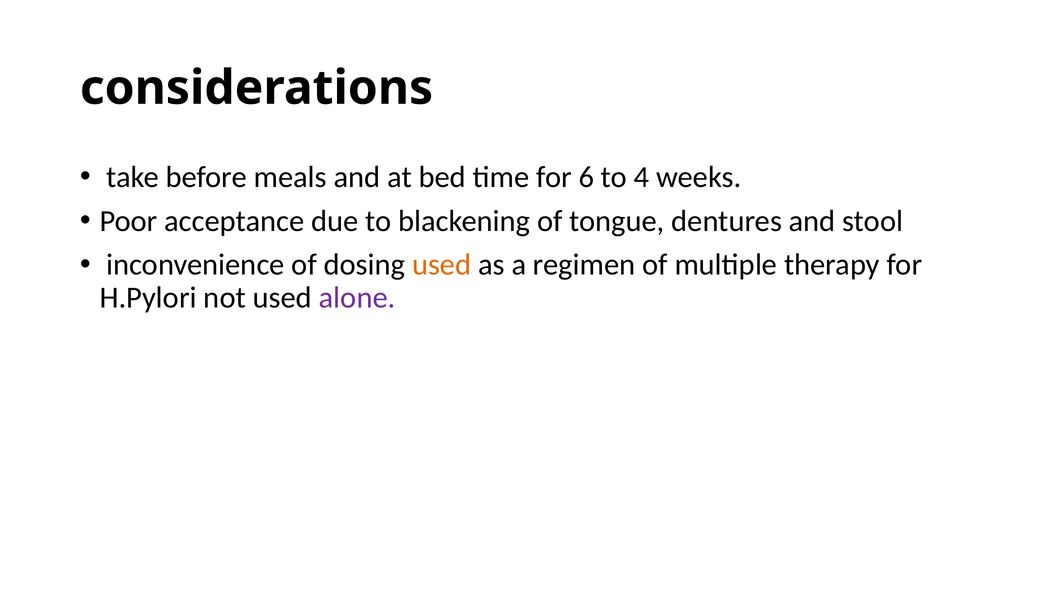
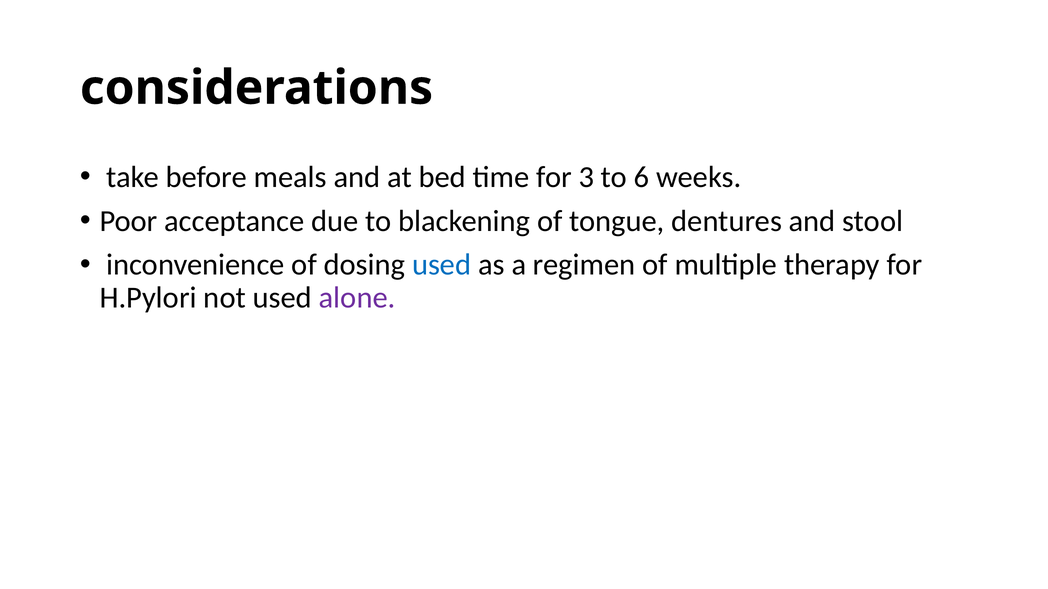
6: 6 -> 3
4: 4 -> 6
used at (442, 265) colour: orange -> blue
